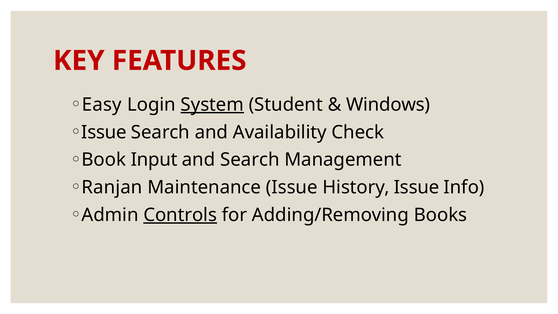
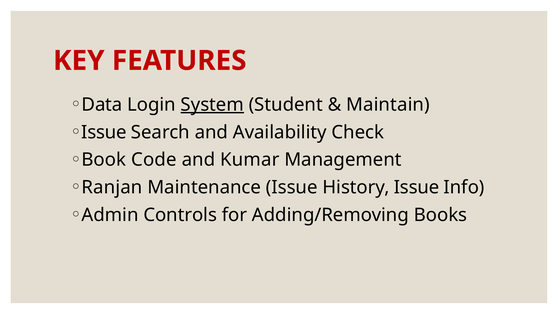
Easy: Easy -> Data
Windows: Windows -> Maintain
Input: Input -> Code
and Search: Search -> Kumar
Controls underline: present -> none
